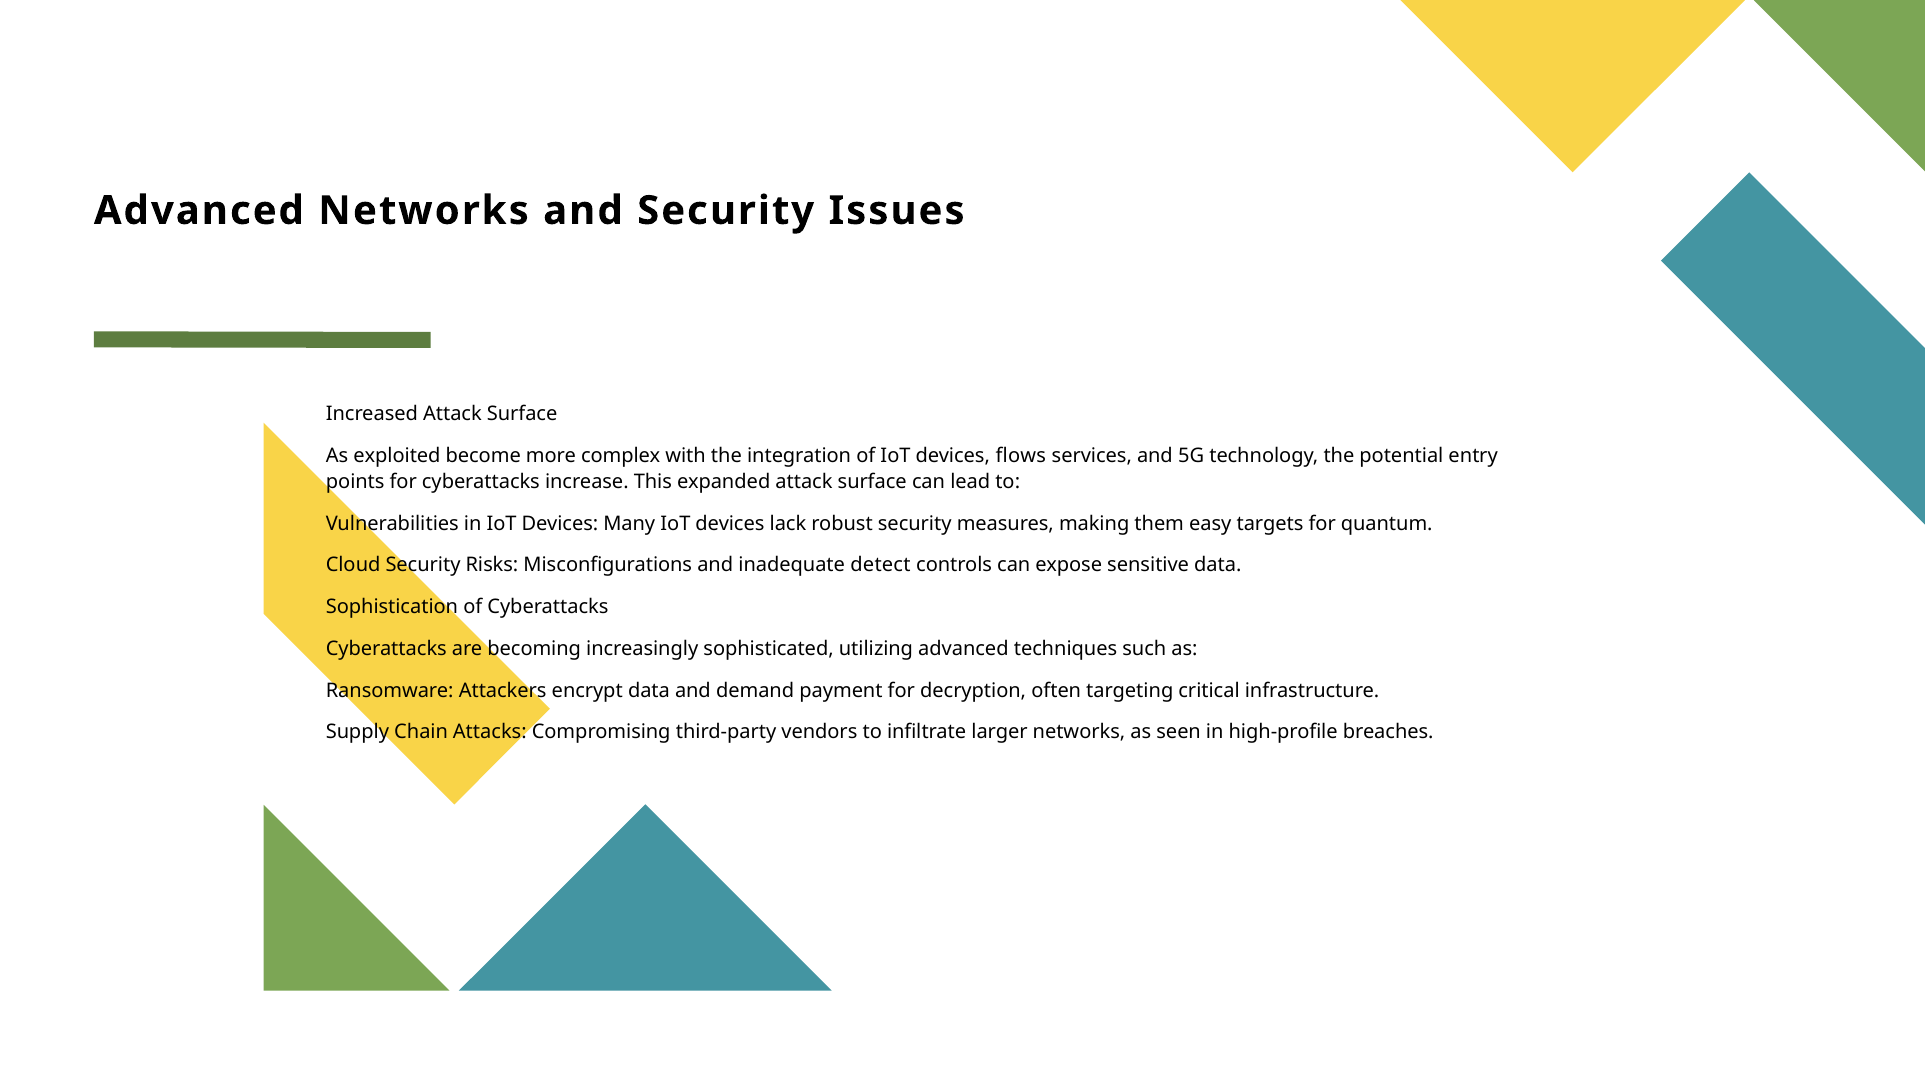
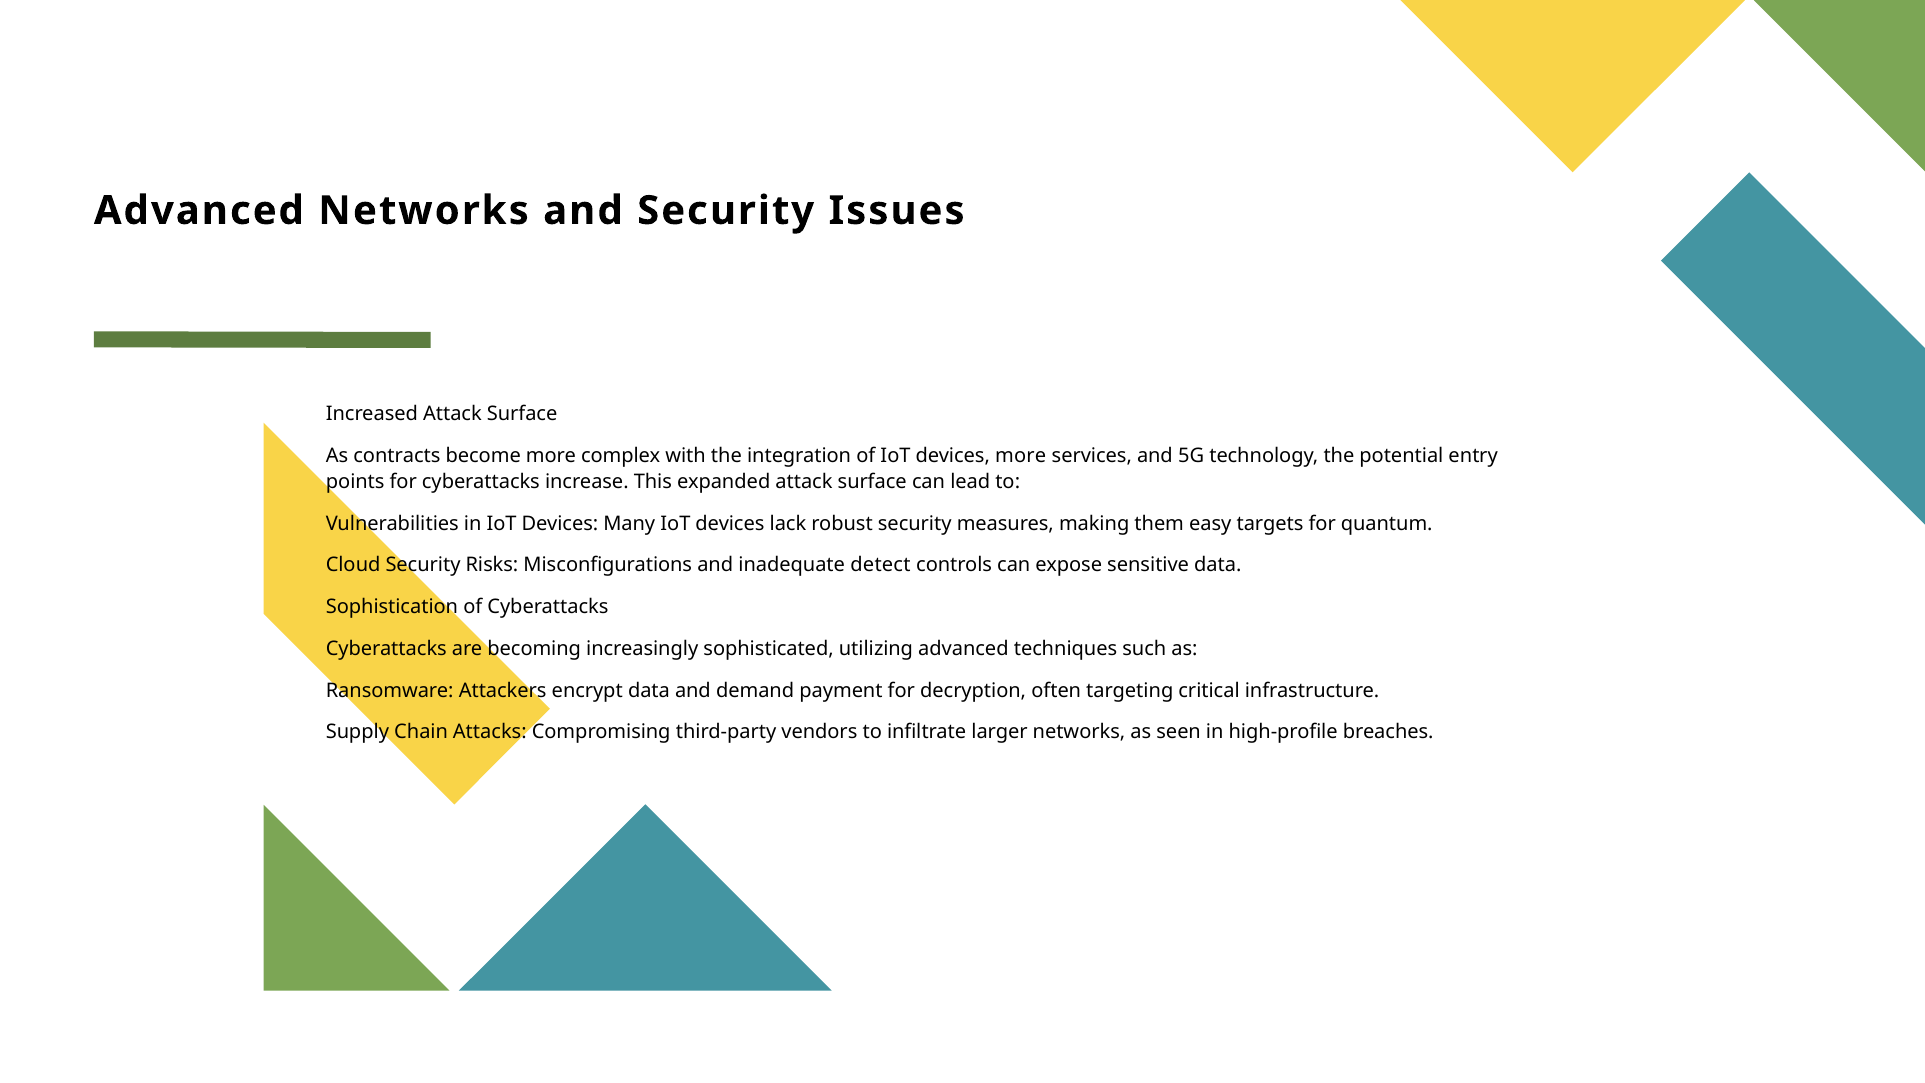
exploited: exploited -> contracts
devices flows: flows -> more
